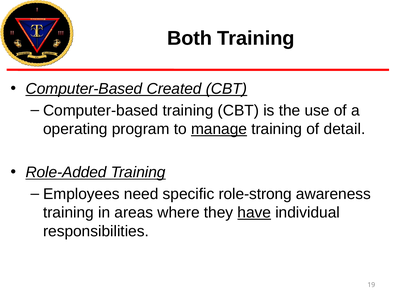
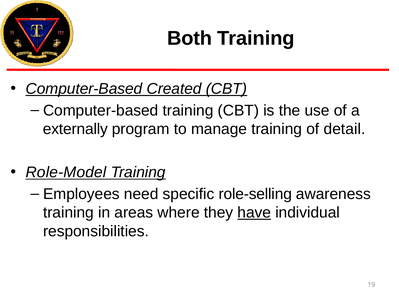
operating: operating -> externally
manage underline: present -> none
Role-Added: Role-Added -> Role-Model
role-strong: role-strong -> role-selling
